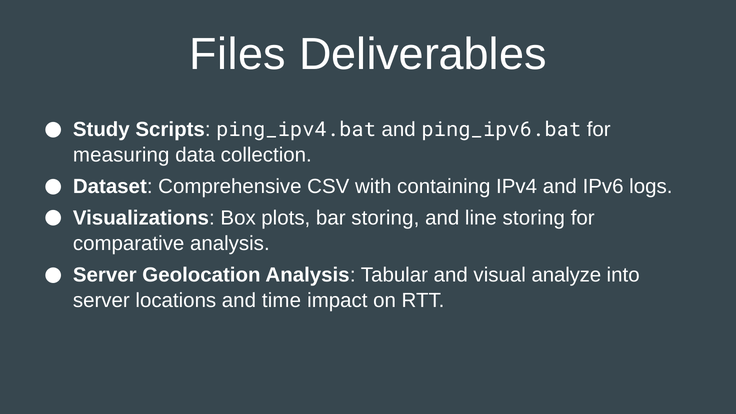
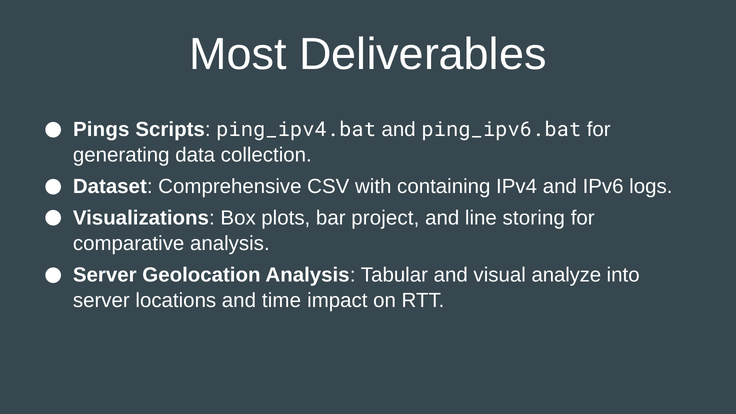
Files: Files -> Most
Study: Study -> Pings
measuring: measuring -> generating
bar storing: storing -> project
